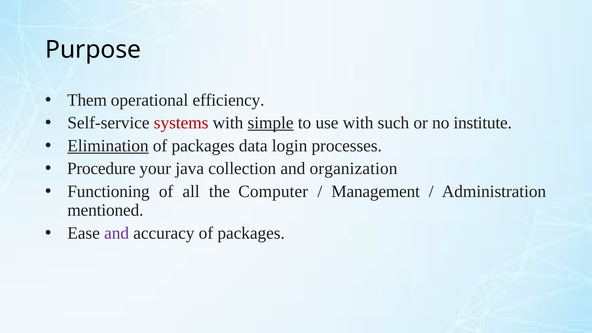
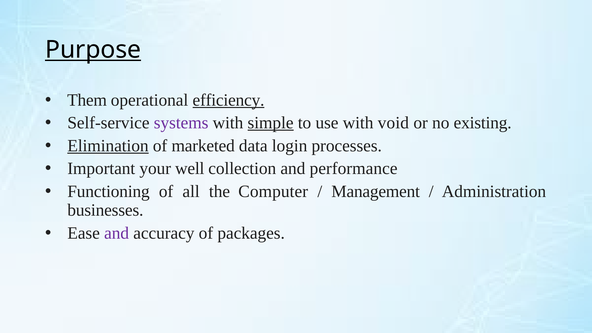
Purpose underline: none -> present
efficiency underline: none -> present
systems colour: red -> purple
such: such -> void
institute: institute -> existing
packages at (203, 146): packages -> marketed
Procedure: Procedure -> Important
java: java -> well
organization: organization -> performance
mentioned: mentioned -> businesses
